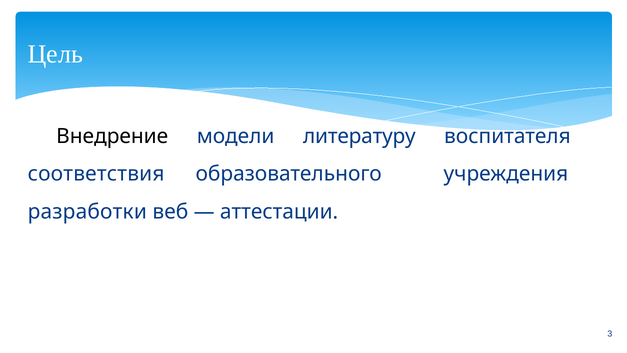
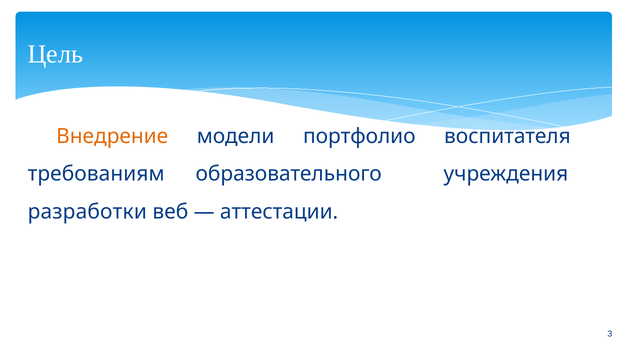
Внедрение colour: black -> orange
литературу: литературу -> портфолио
соответствия: соответствия -> требованиям
